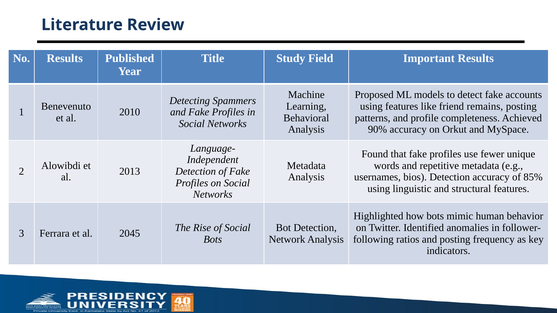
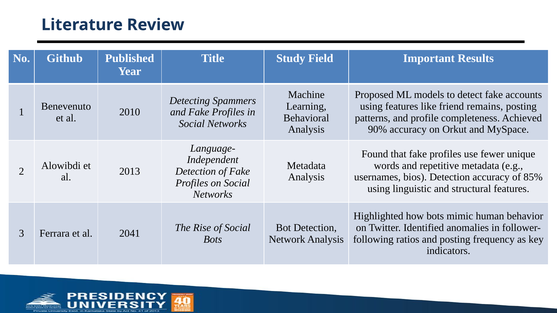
No Results: Results -> Github
2045: 2045 -> 2041
